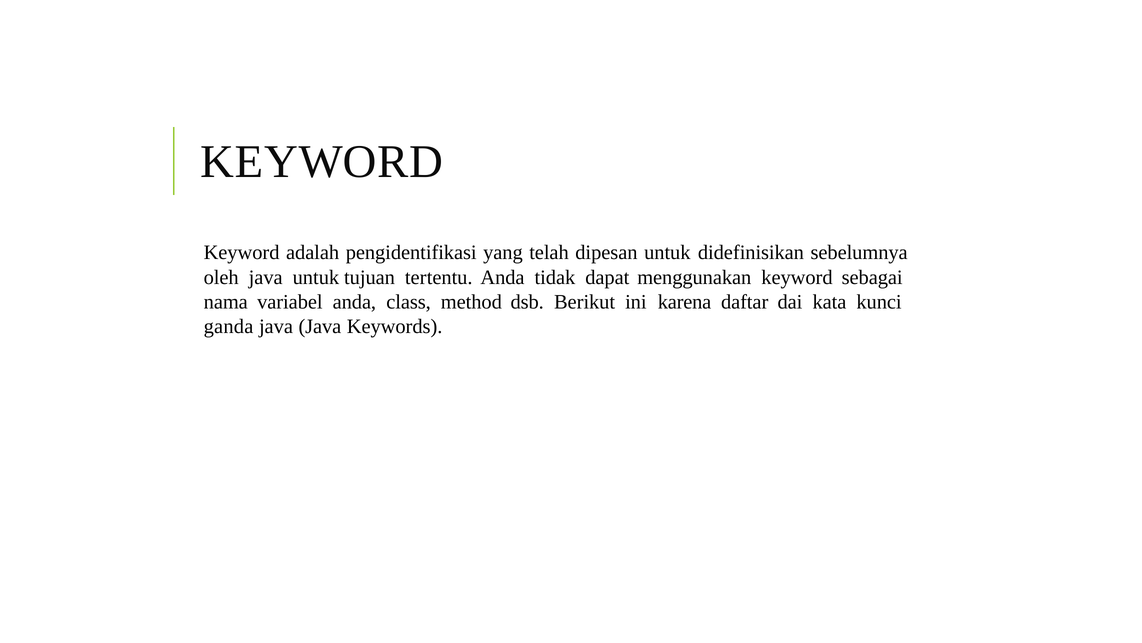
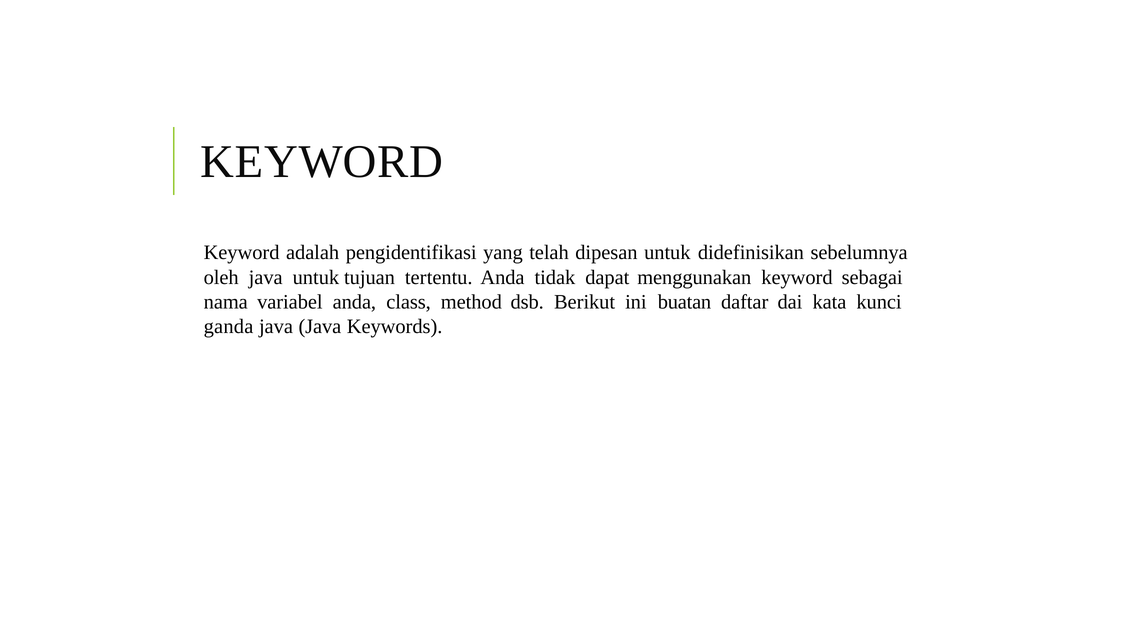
karena: karena -> buatan
